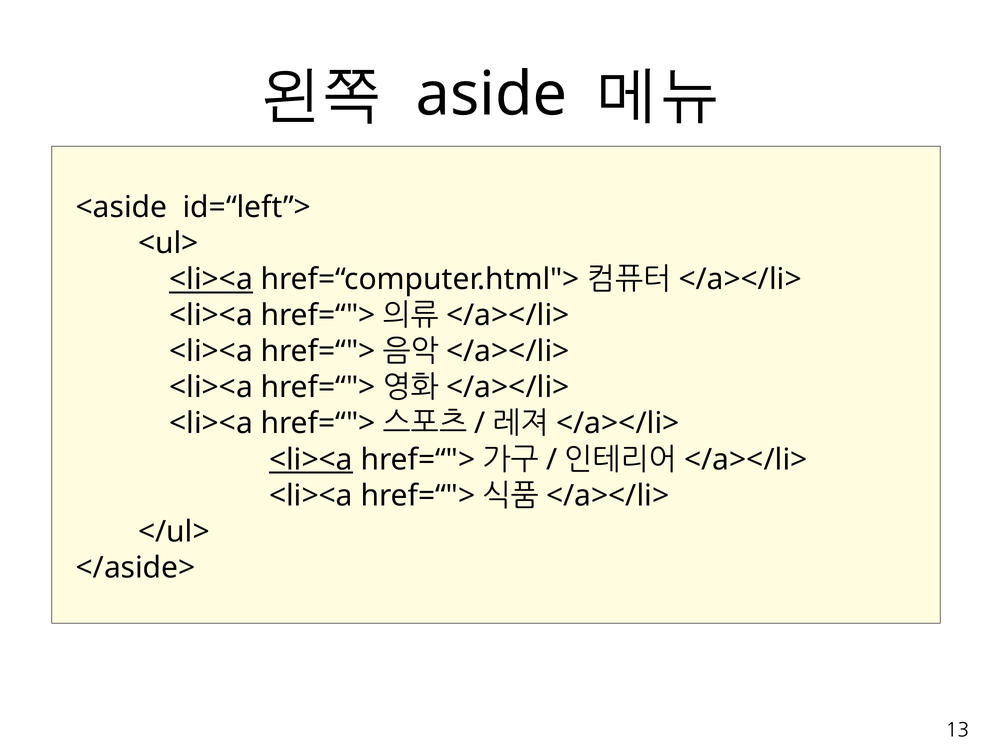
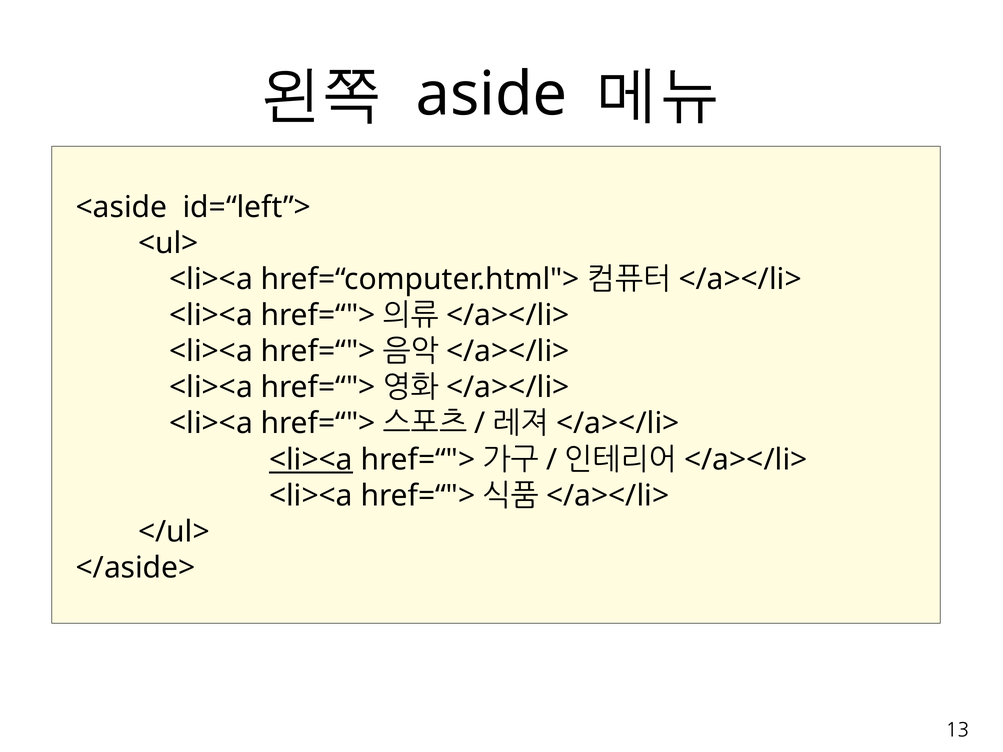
<li><a at (211, 280) underline: present -> none
